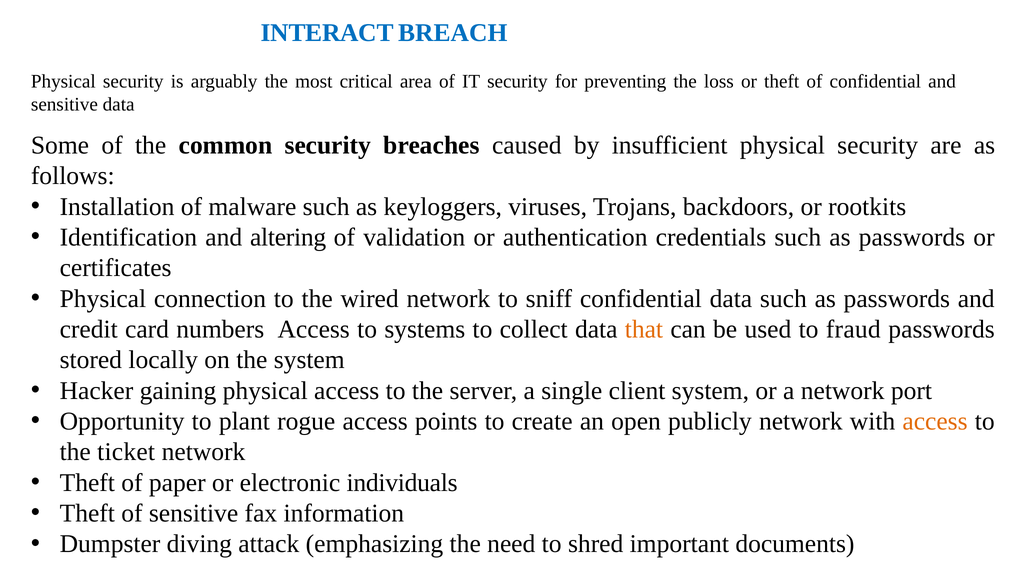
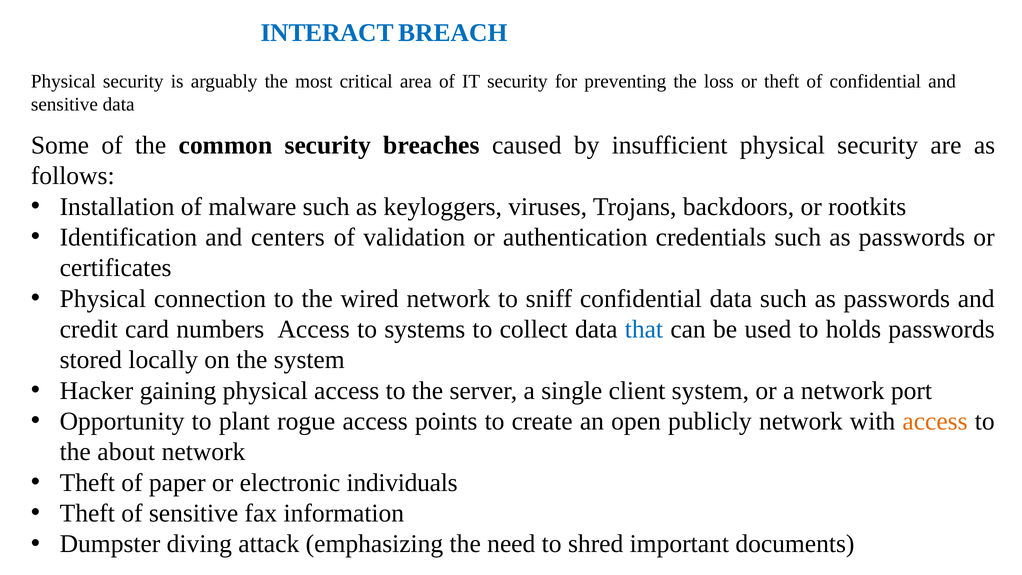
altering: altering -> centers
that colour: orange -> blue
fraud: fraud -> holds
ticket: ticket -> about
